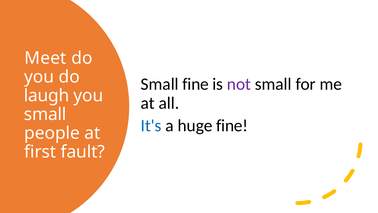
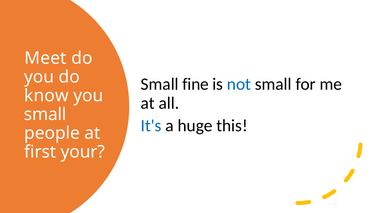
not colour: purple -> blue
laugh: laugh -> know
huge fine: fine -> this
fault: fault -> your
